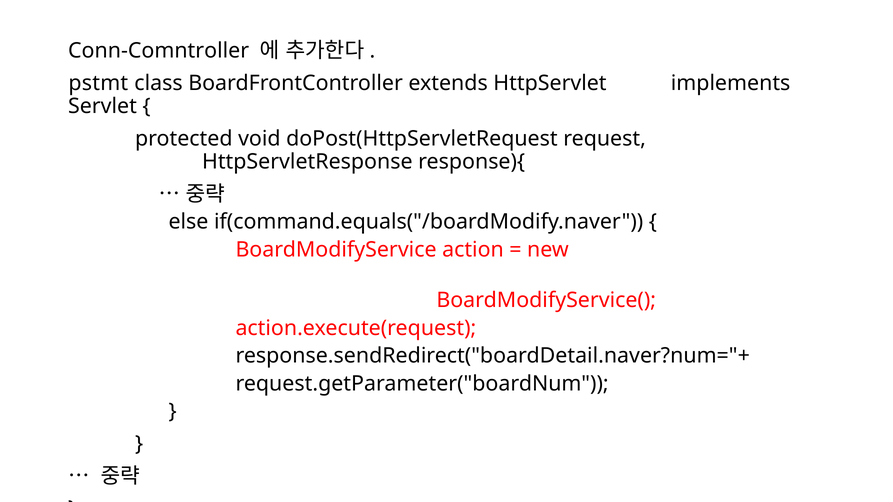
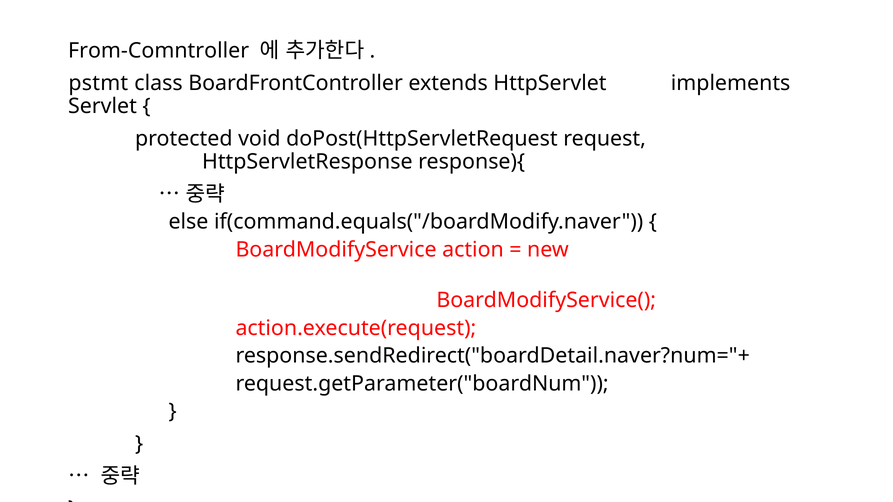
Conn-Comntroller: Conn-Comntroller -> From-Comntroller
